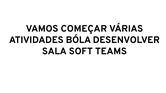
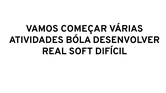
SALA: SALA -> REAL
TEAMS: TEAMS -> DIFÍCIL
